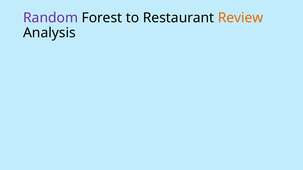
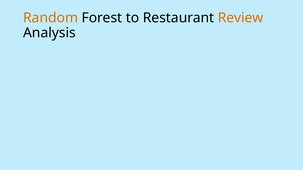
Random colour: purple -> orange
